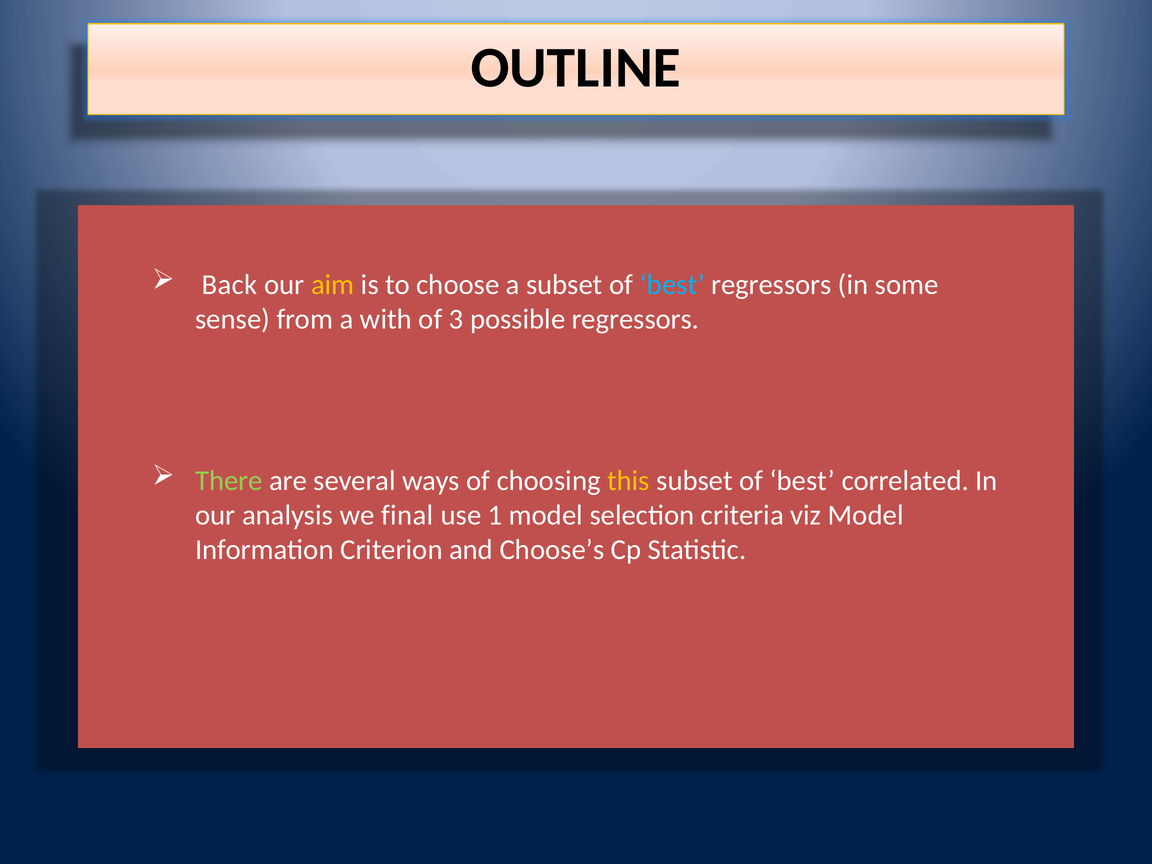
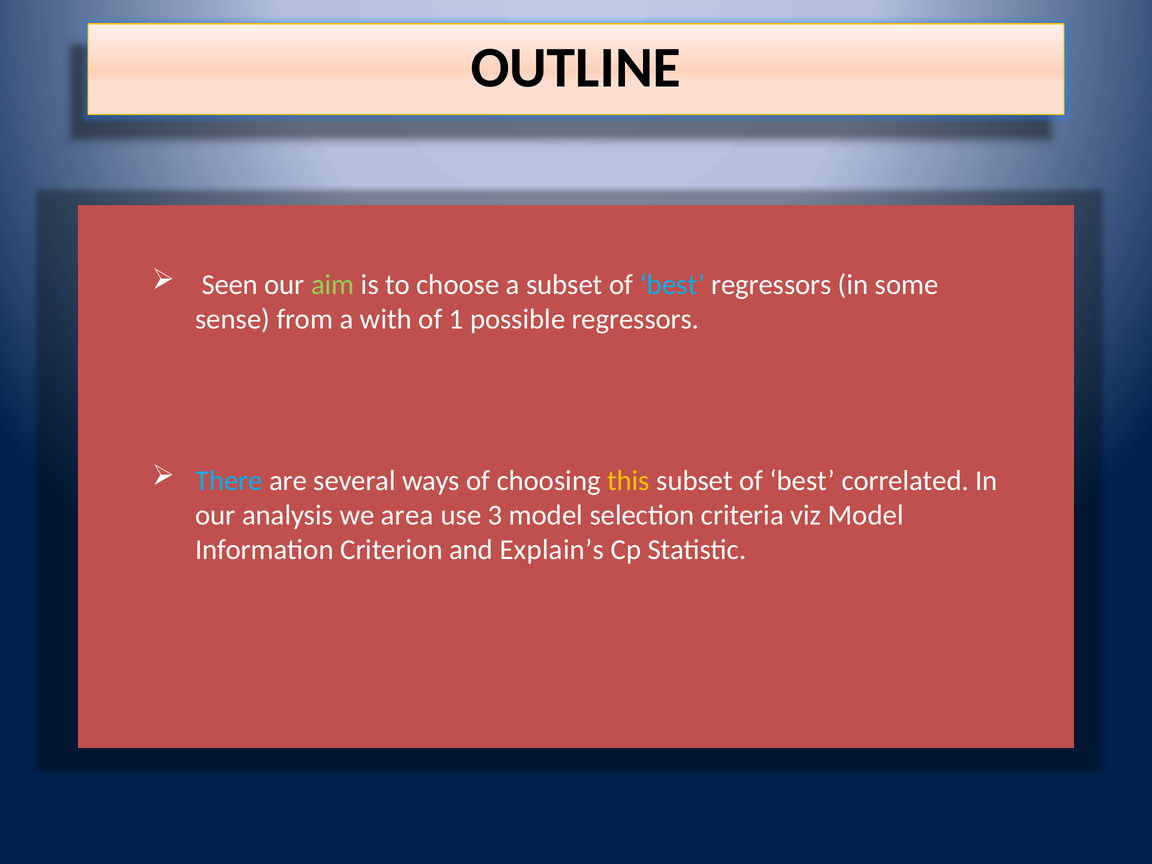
Back: Back -> Seen
aim colour: yellow -> light green
3: 3 -> 1
There colour: light green -> light blue
final: final -> area
1: 1 -> 3
Choose’s: Choose’s -> Explain’s
